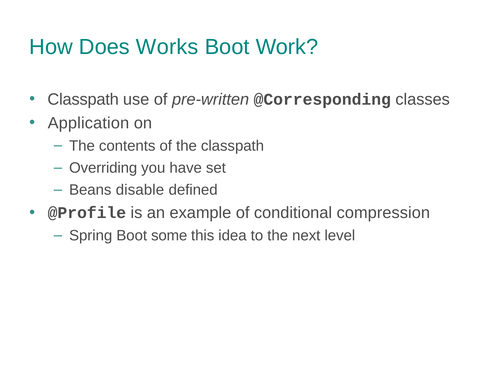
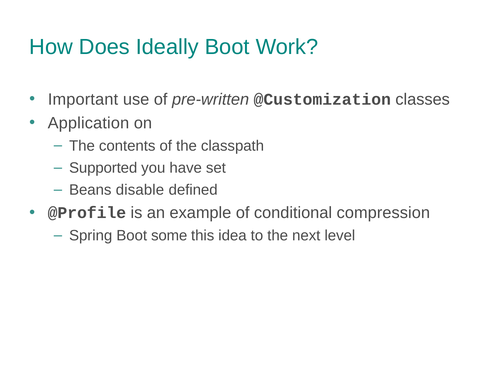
Works: Works -> Ideally
Classpath at (83, 99): Classpath -> Important
@Corresponding: @Corresponding -> @Customization
Overriding: Overriding -> Supported
